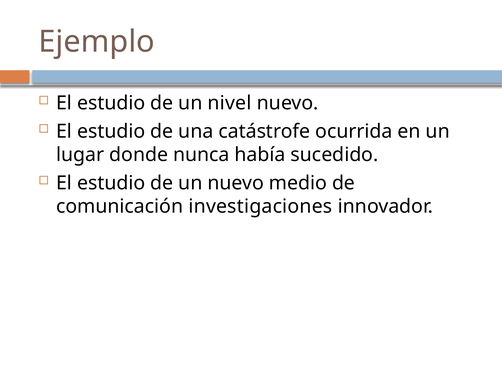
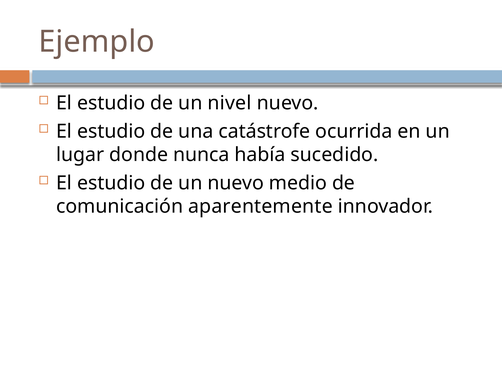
investigaciones: investigaciones -> aparentemente
